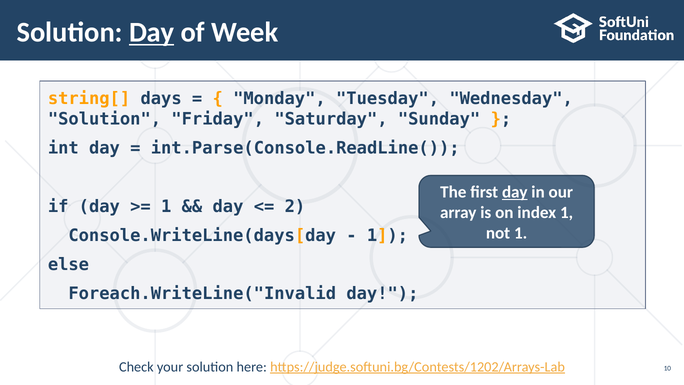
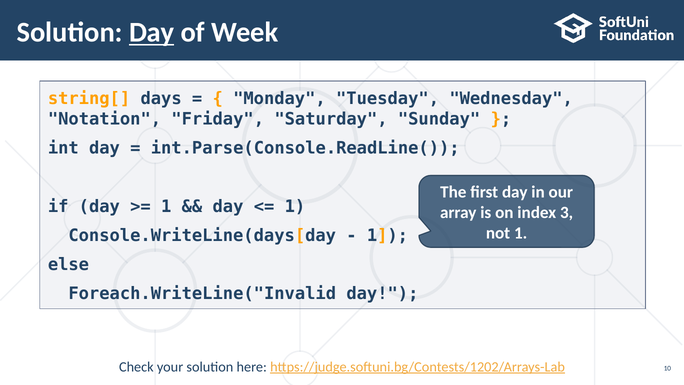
Solution at (105, 119): Solution -> Notation
day at (515, 192) underline: present -> none
2 at (295, 206): 2 -> 1
index 1: 1 -> 3
